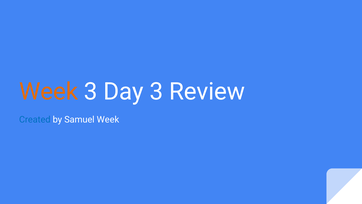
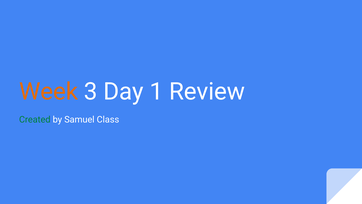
Day 3: 3 -> 1
Created colour: blue -> green
Samuel Week: Week -> Class
